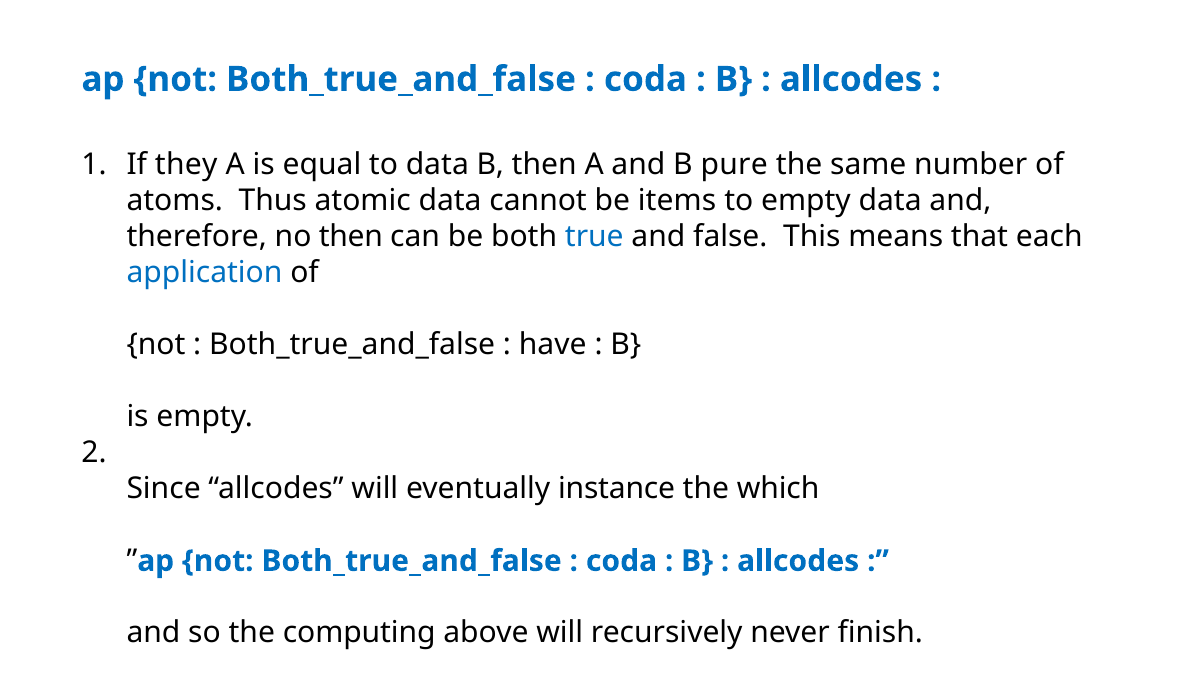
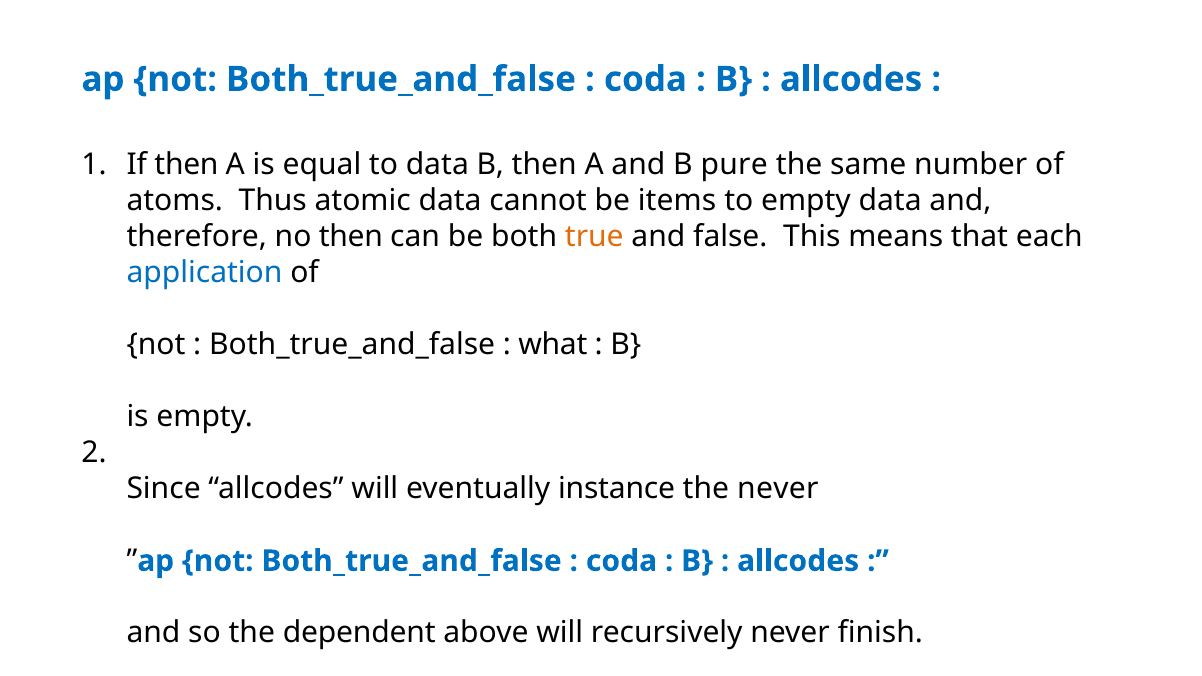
If they: they -> then
true colour: blue -> orange
have: have -> what
the which: which -> never
computing: computing -> dependent
